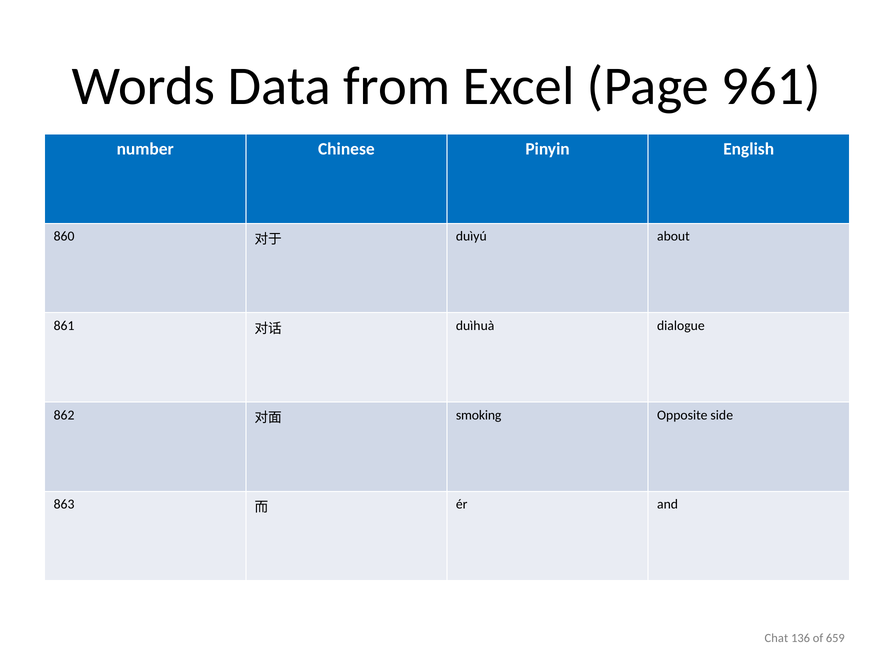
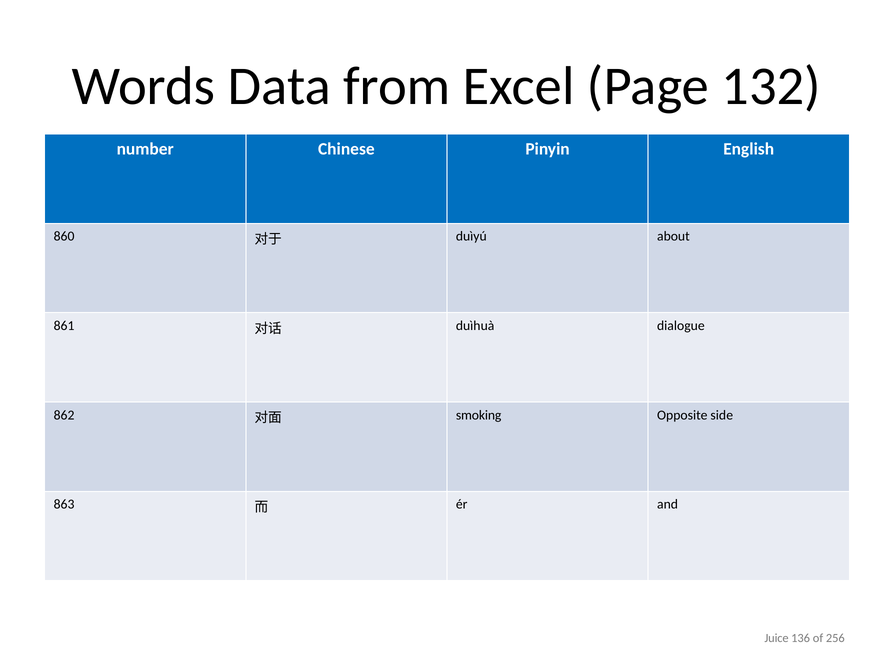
961: 961 -> 132
Chat: Chat -> Juice
659: 659 -> 256
